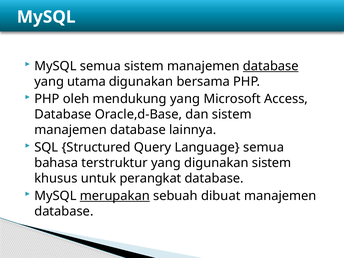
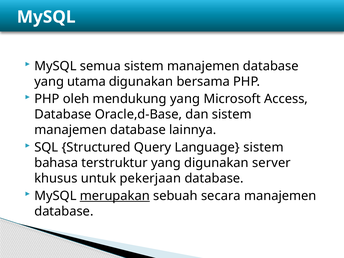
database at (271, 66) underline: present -> none
Language semua: semua -> sistem
digunakan sistem: sistem -> server
perangkat: perangkat -> pekerjaan
dibuat: dibuat -> secara
